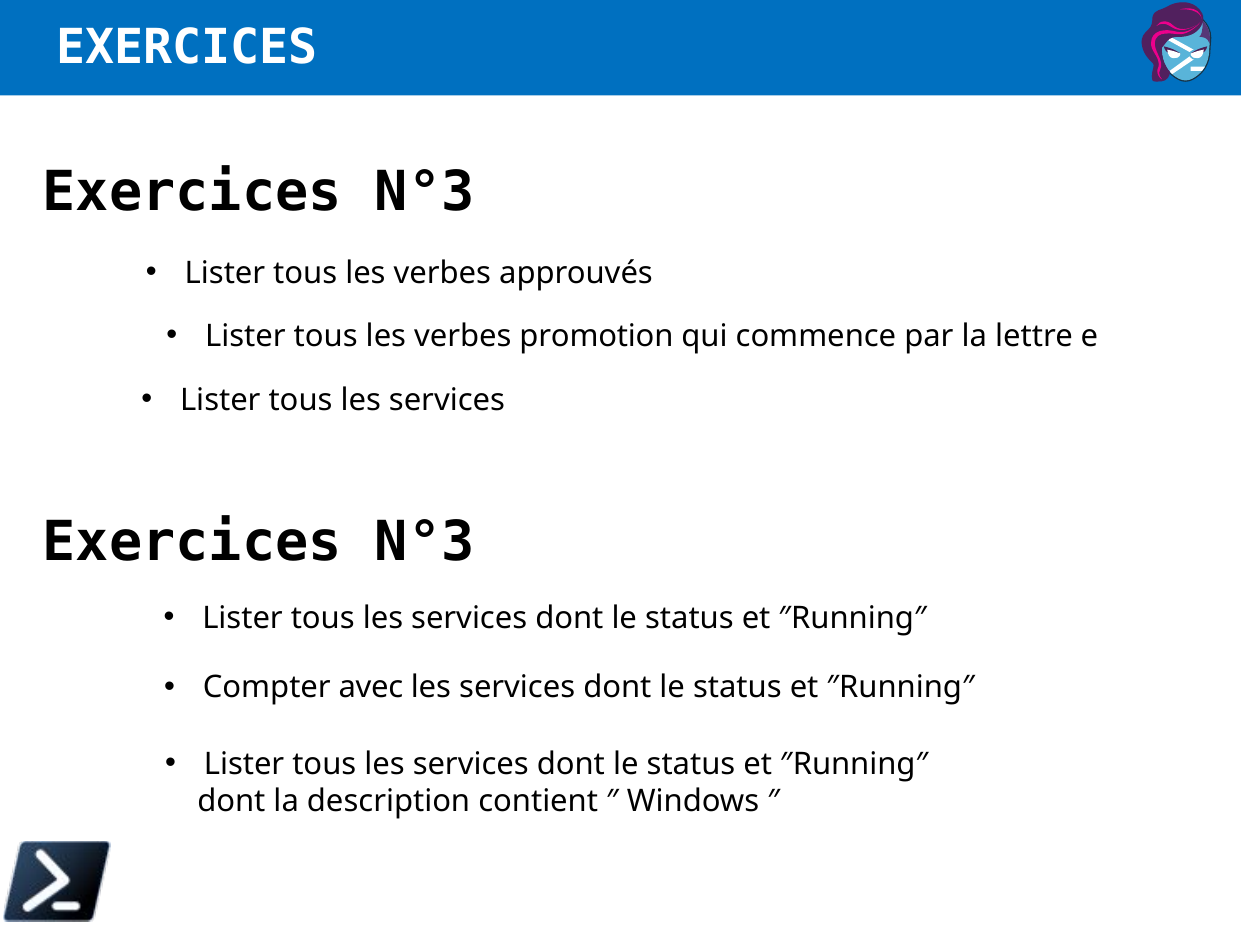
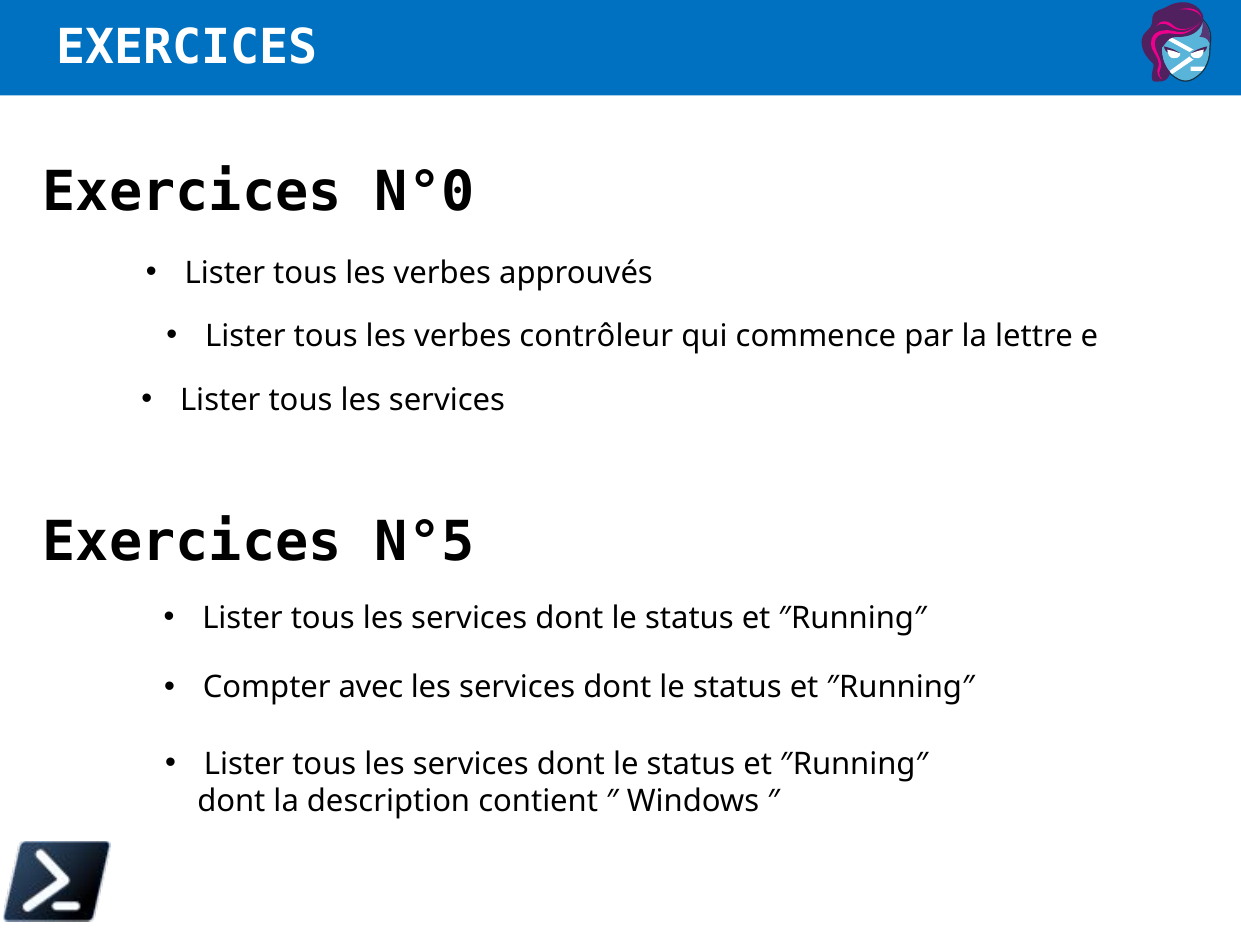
N°3 at (425, 192): N°3 -> N°0
promotion: promotion -> contrôleur
N°3 at (425, 542): N°3 -> N°5
